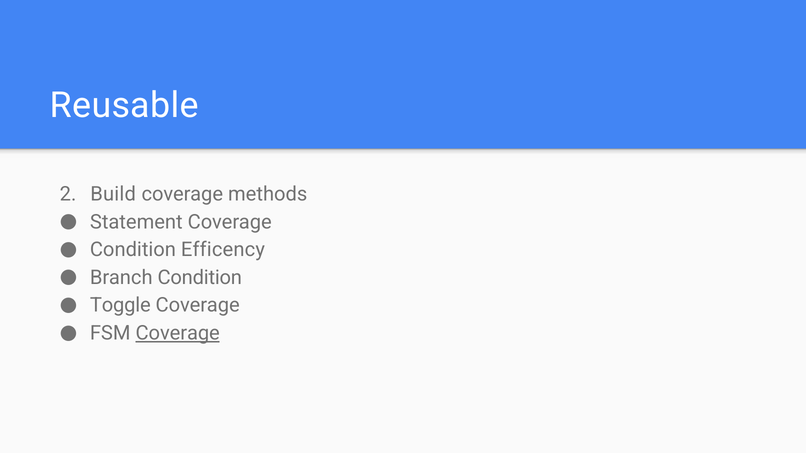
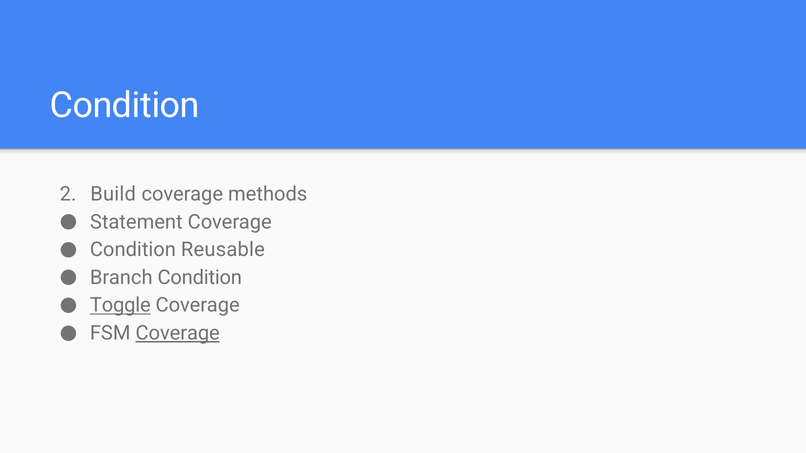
Reusable at (124, 106): Reusable -> Condition
Efficency: Efficency -> Reusable
Toggle underline: none -> present
